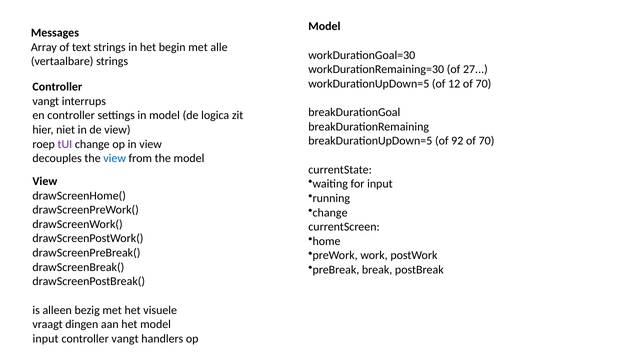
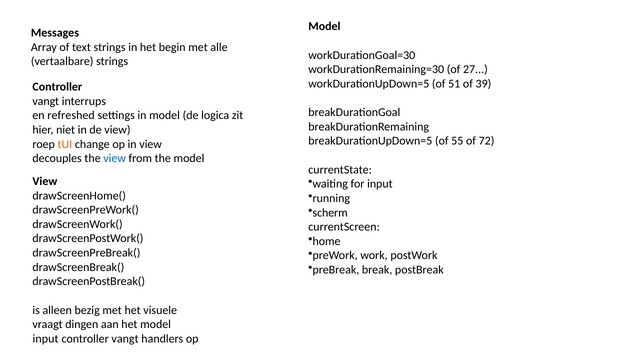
12: 12 -> 51
70 at (483, 84): 70 -> 39
en controller: controller -> refreshed
92: 92 -> 55
70 at (487, 141): 70 -> 72
tUI colour: purple -> orange
change at (330, 213): change -> scherm
